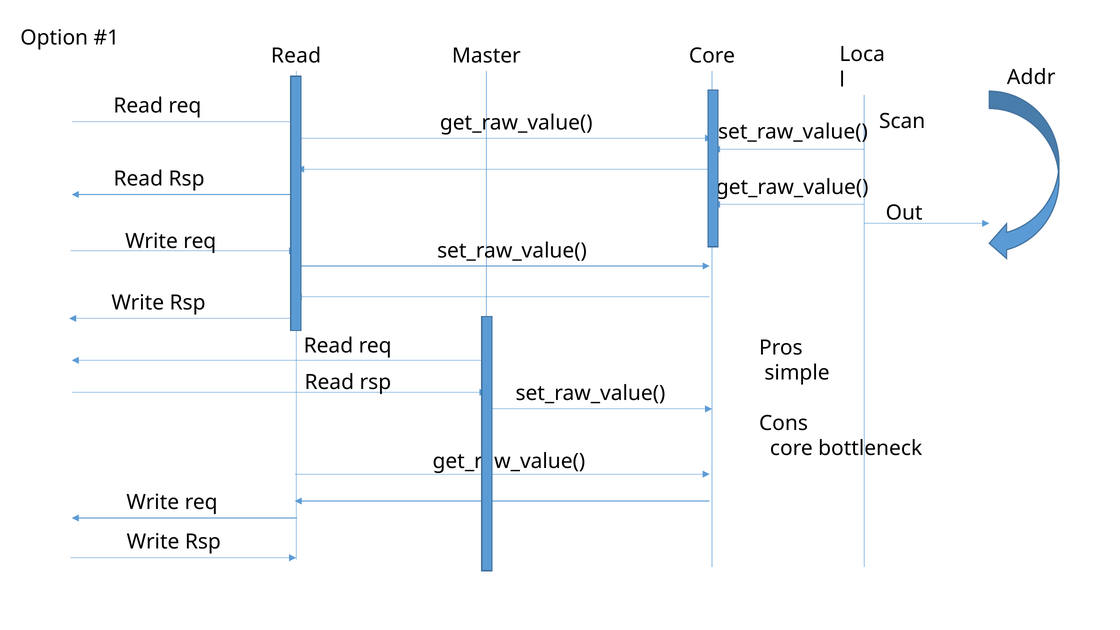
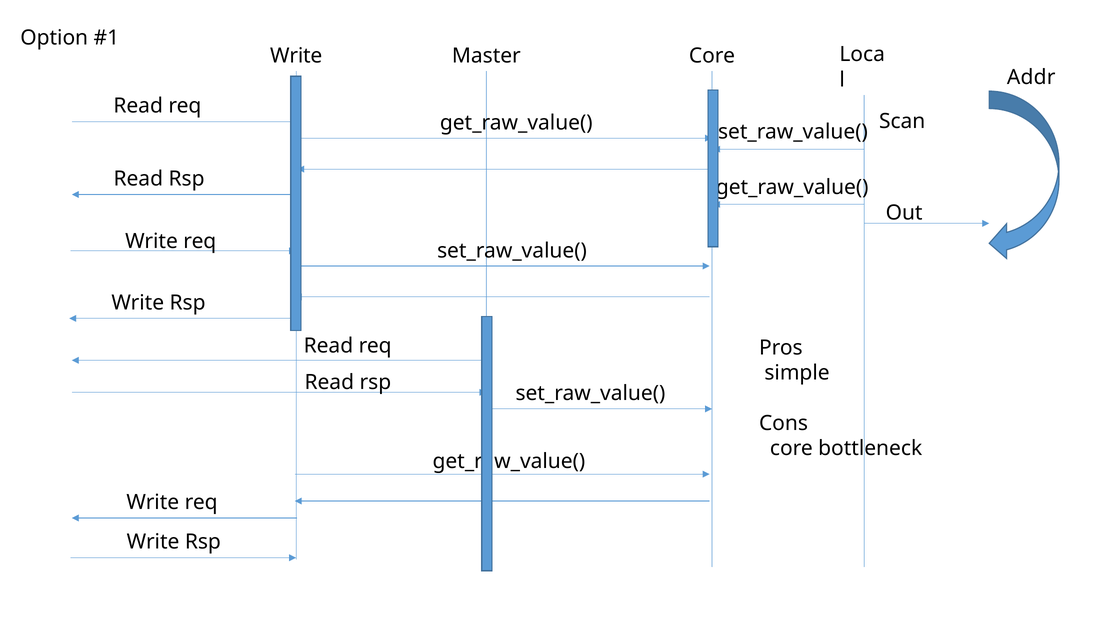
Read at (296, 56): Read -> Write
